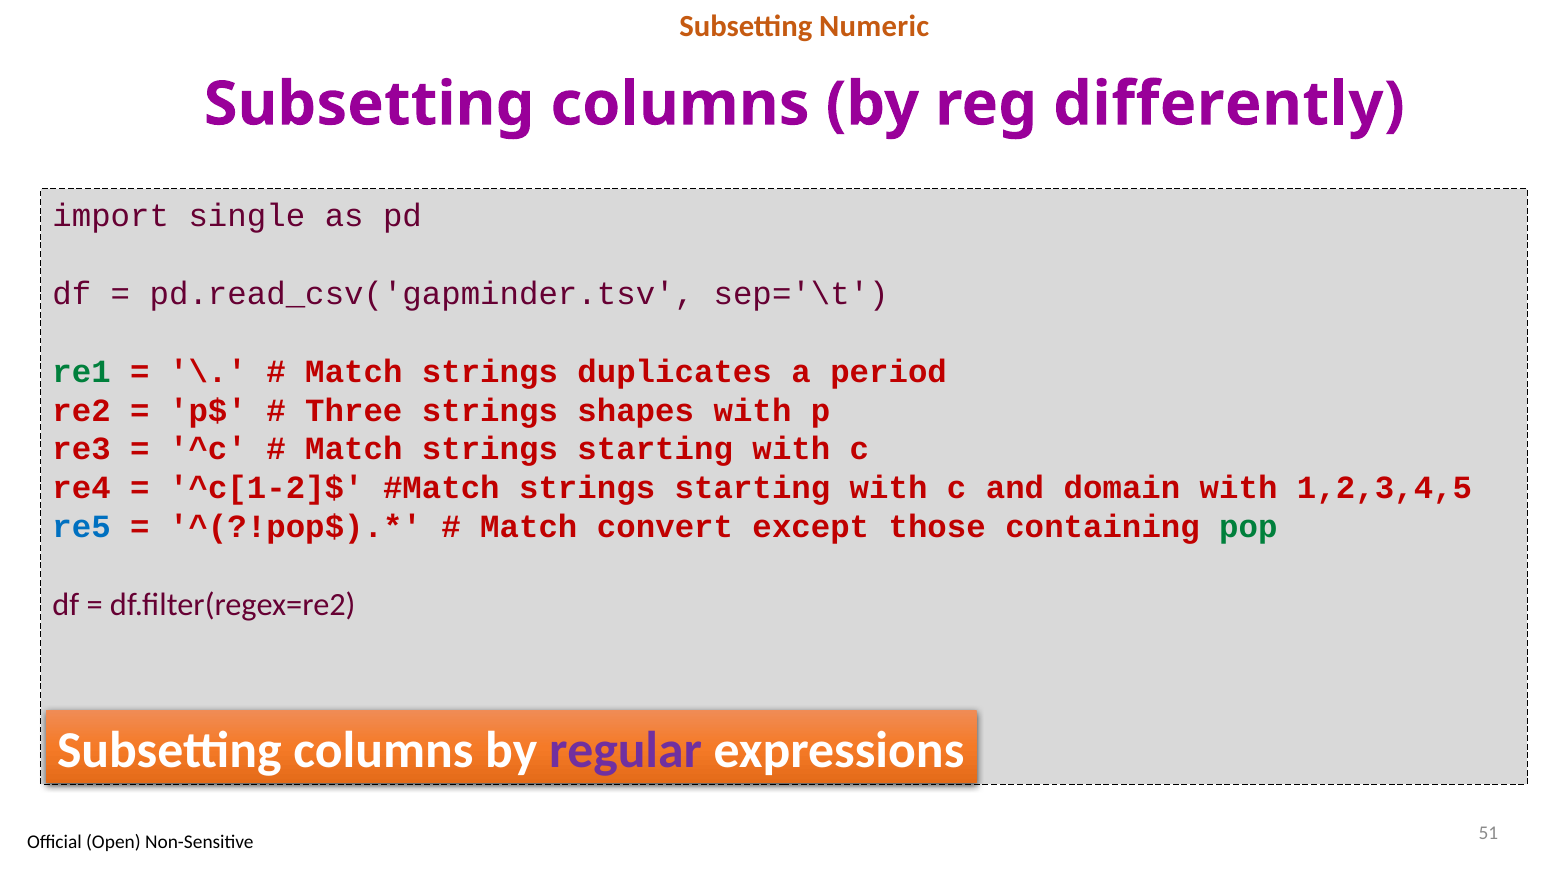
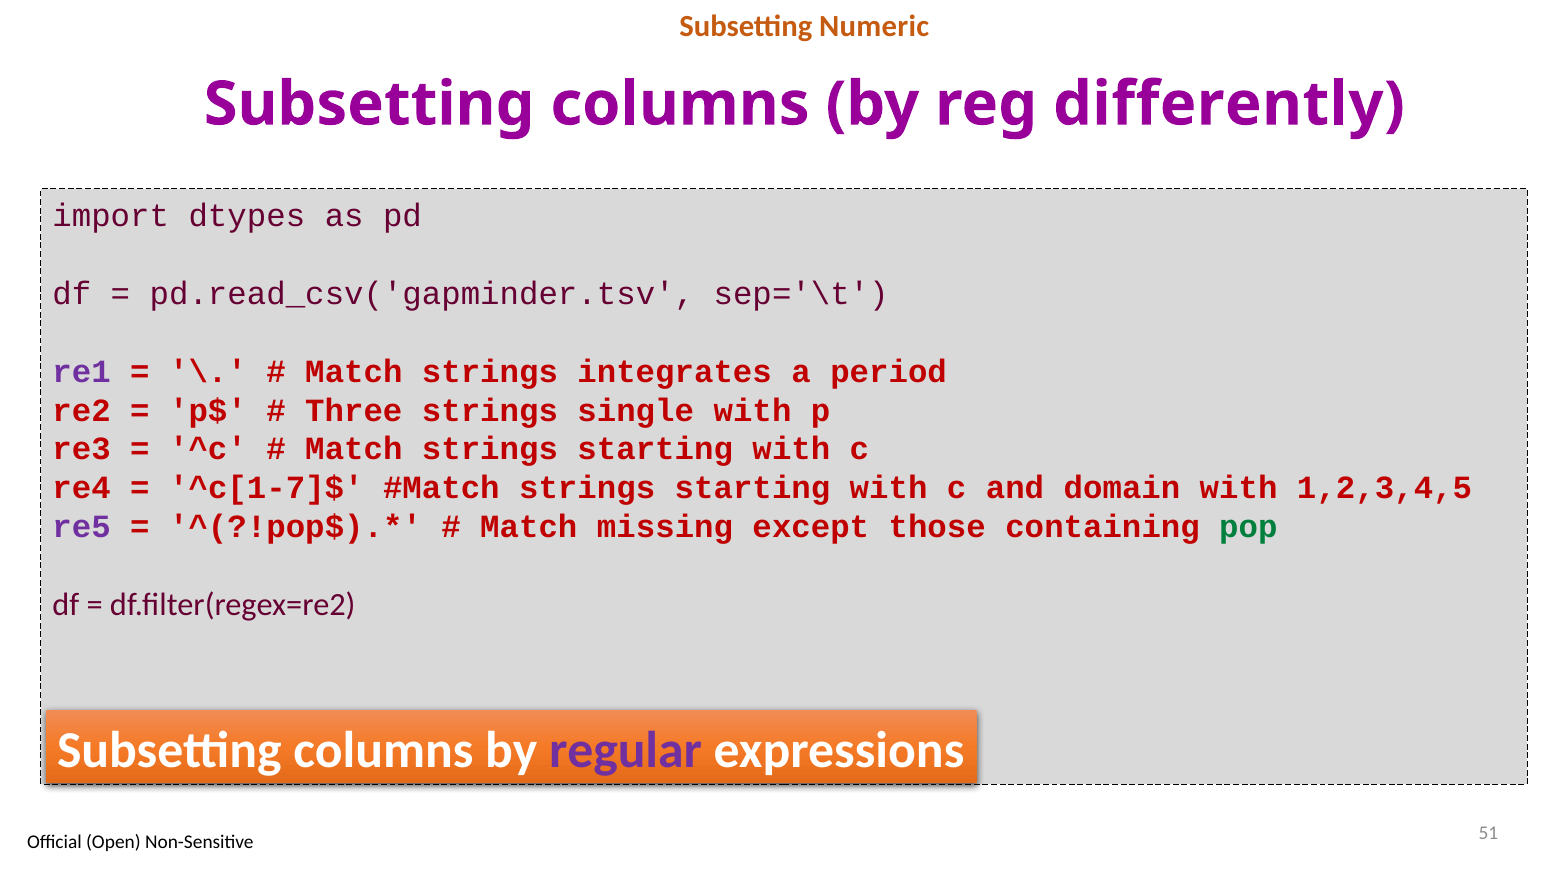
single: single -> dtypes
re1 colour: green -> purple
duplicates: duplicates -> integrates
shapes: shapes -> single
^c[1-2]$: ^c[1-2]$ -> ^c[1-7]$
re5 colour: blue -> purple
convert: convert -> missing
